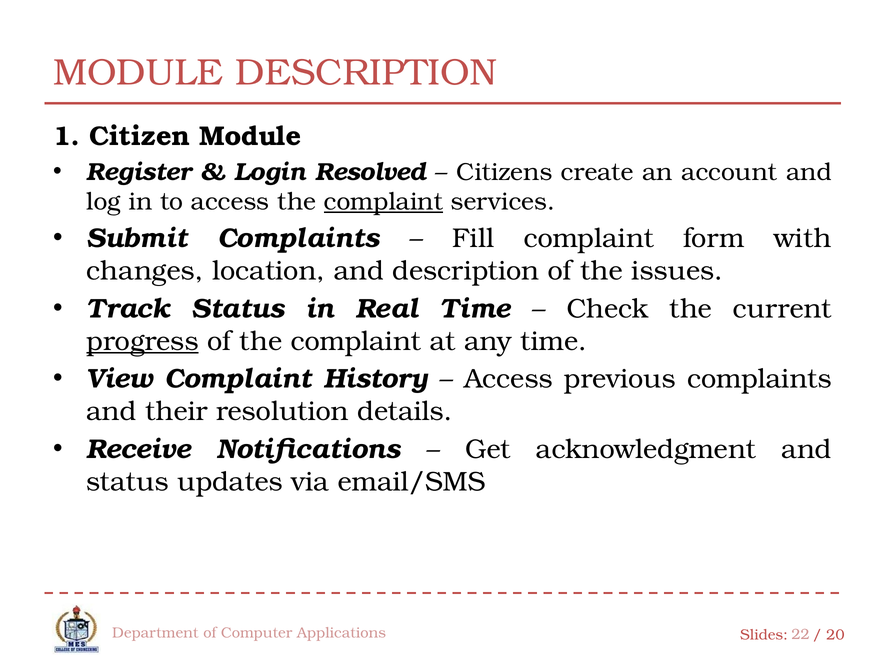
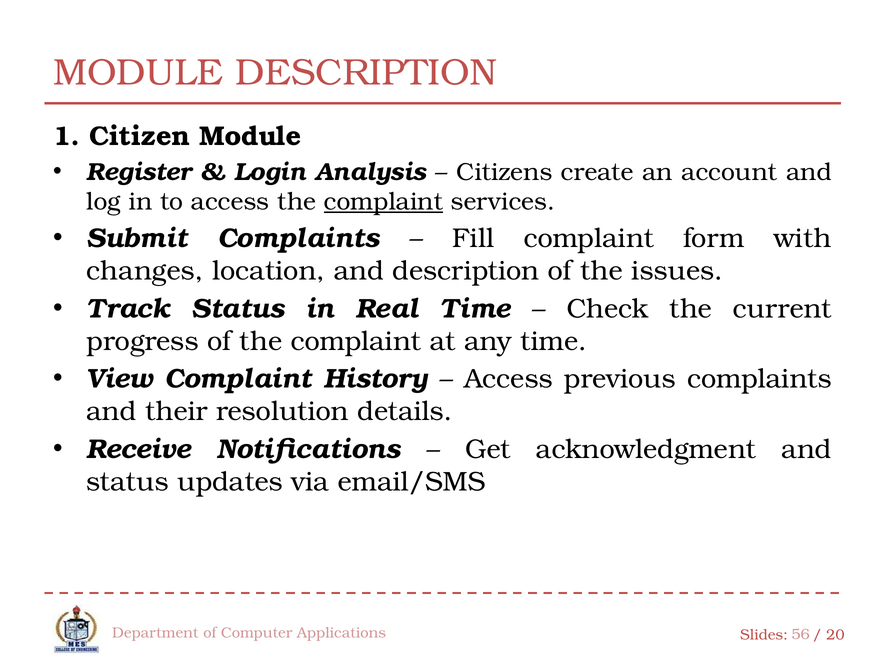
Resolved: Resolved -> Analysis
progress underline: present -> none
22: 22 -> 56
